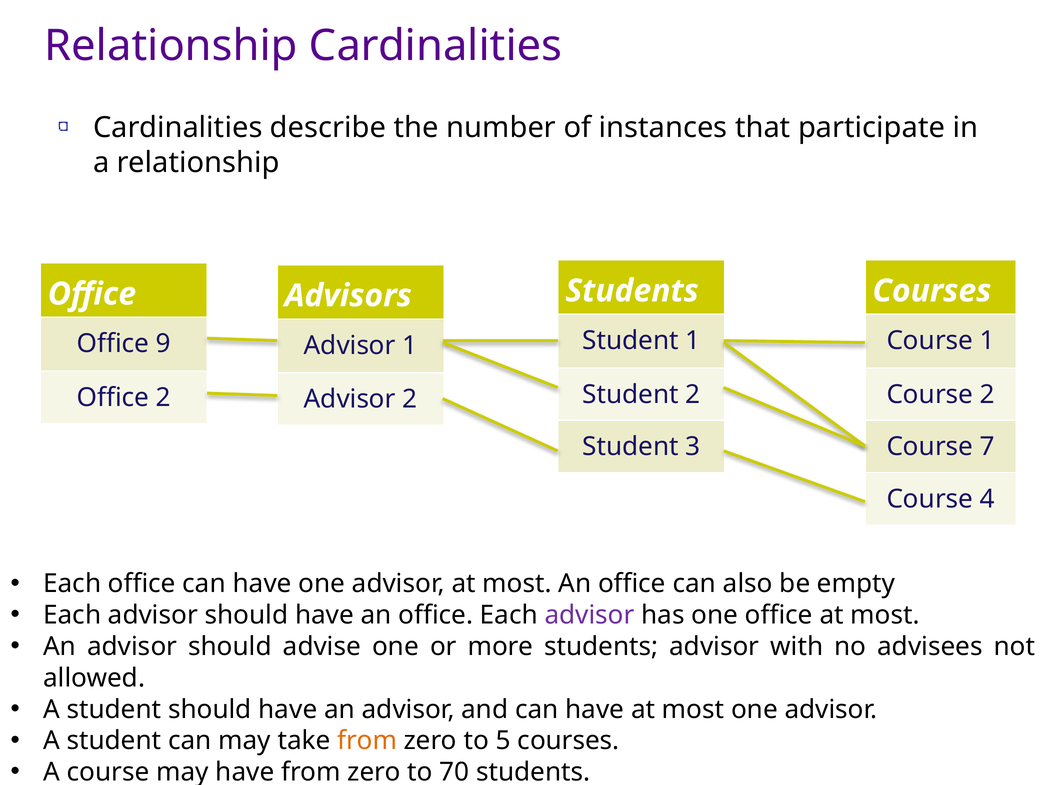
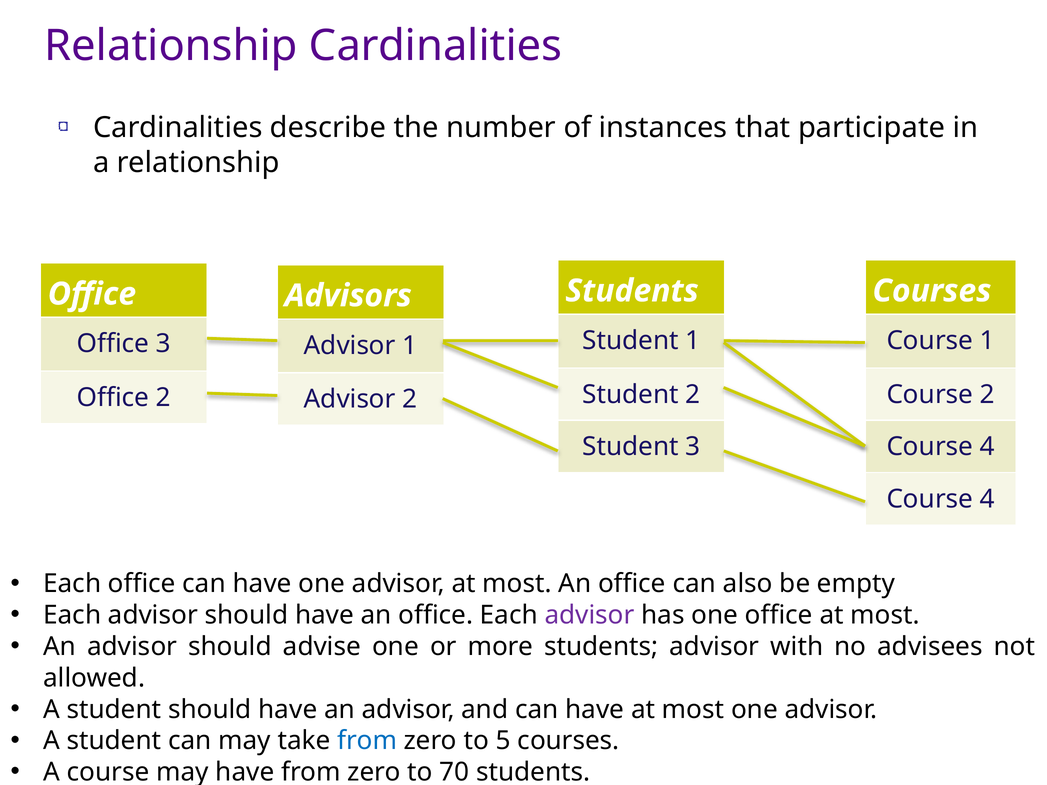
Office 9: 9 -> 3
7 at (987, 447): 7 -> 4
from at (367, 741) colour: orange -> blue
